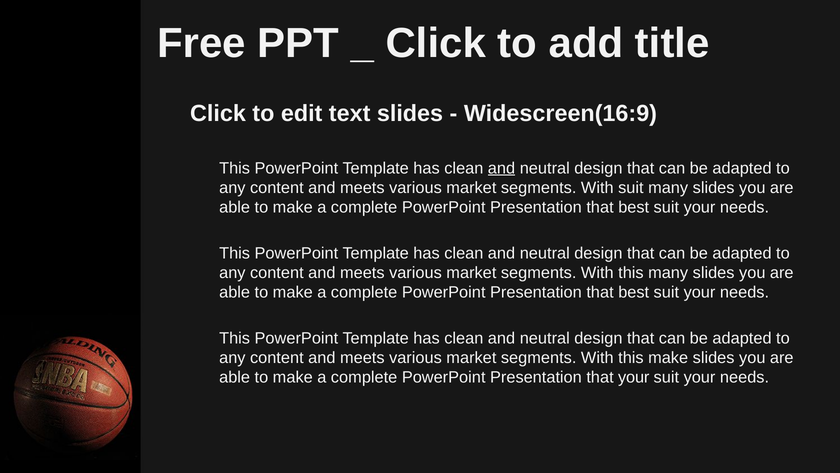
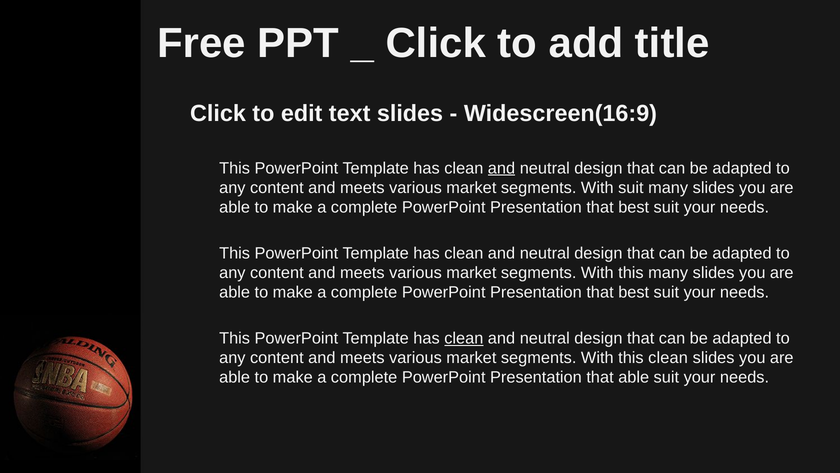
clean at (464, 338) underline: none -> present
this make: make -> clean
that your: your -> able
